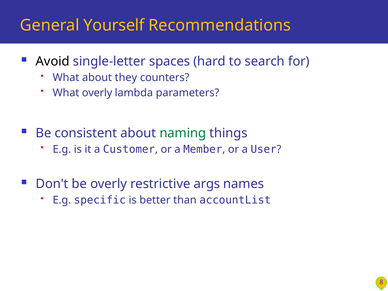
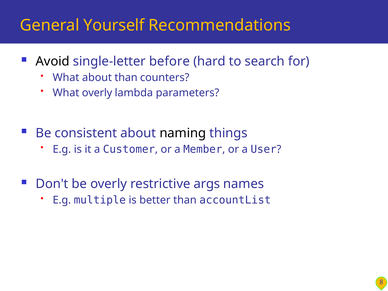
spaces: spaces -> before
about they: they -> than
naming colour: green -> black
specific: specific -> multiple
